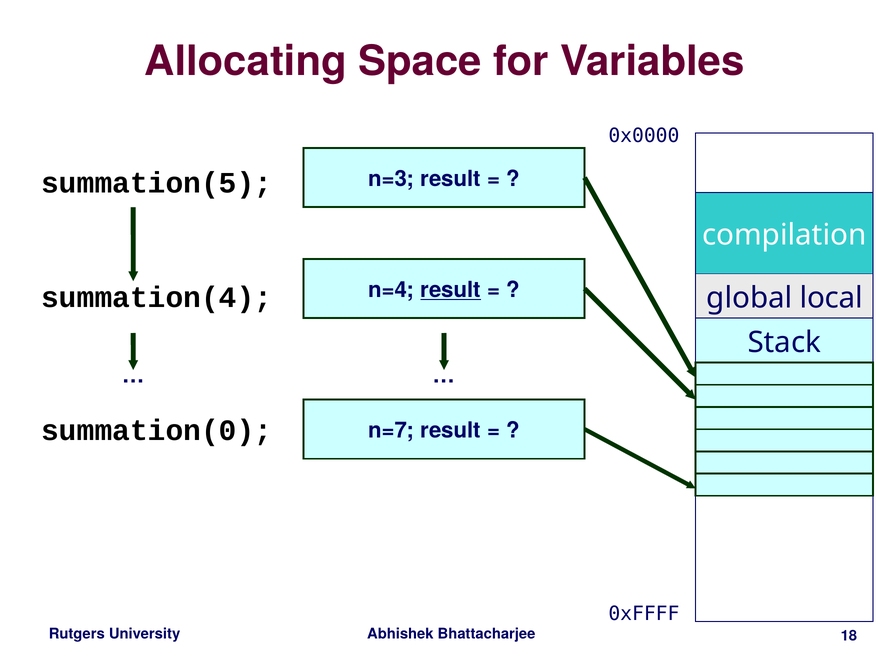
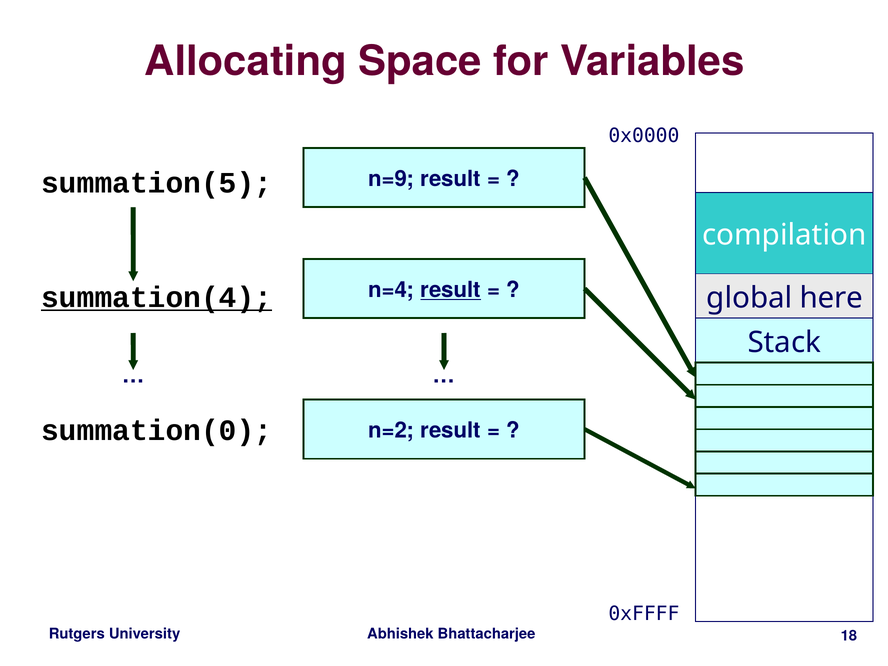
n=3: n=3 -> n=9
summation(4 underline: none -> present
local: local -> here
n=7: n=7 -> n=2
